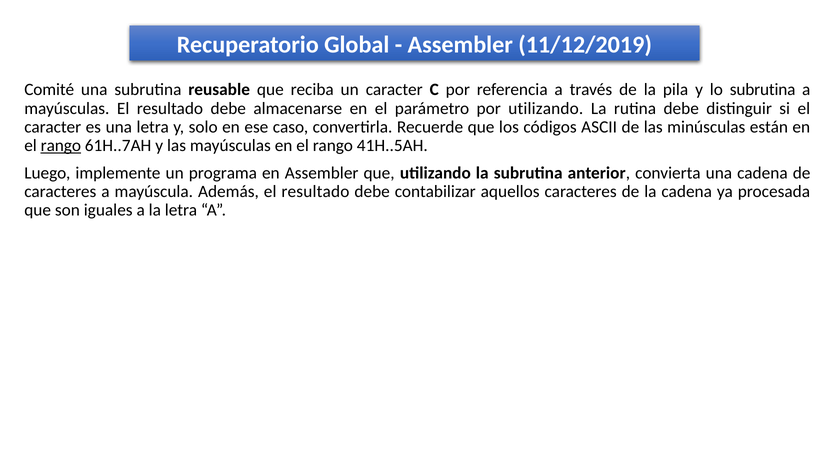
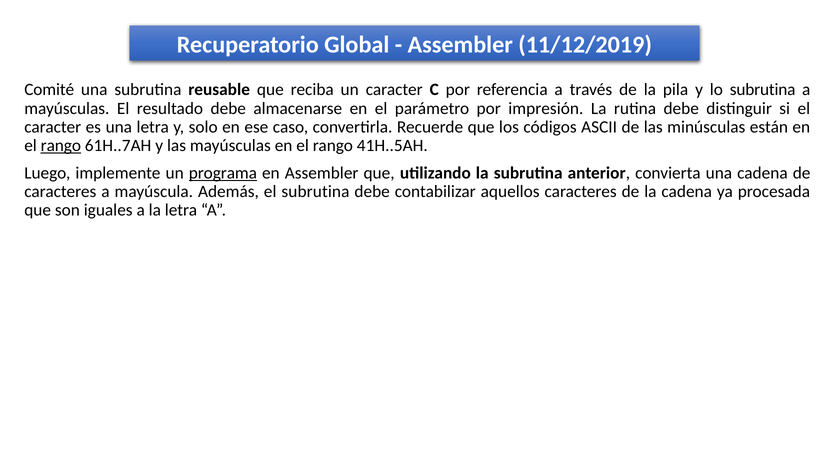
por utilizando: utilizando -> impresión
programa underline: none -> present
Además el resultado: resultado -> subrutina
